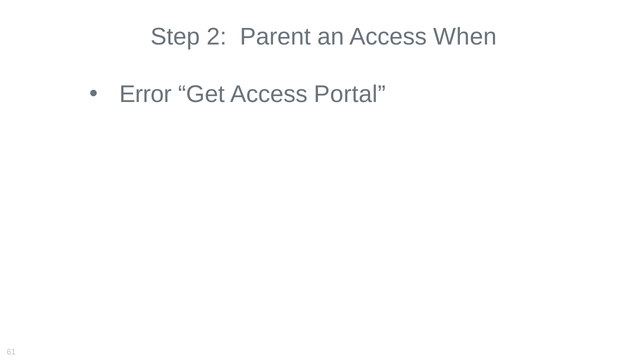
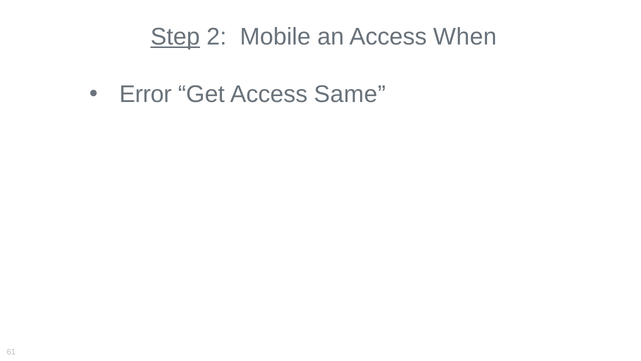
Step underline: none -> present
Parent: Parent -> Mobile
Portal: Portal -> Same
